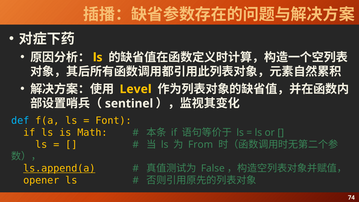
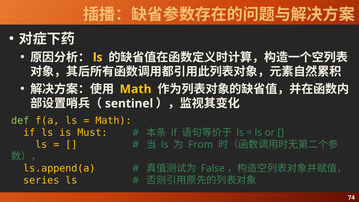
Level at (136, 89): Level -> Math
def colour: light blue -> light green
Font at (113, 120): Font -> Math
Math: Math -> Must
ls.append(a underline: present -> none
opener: opener -> series
